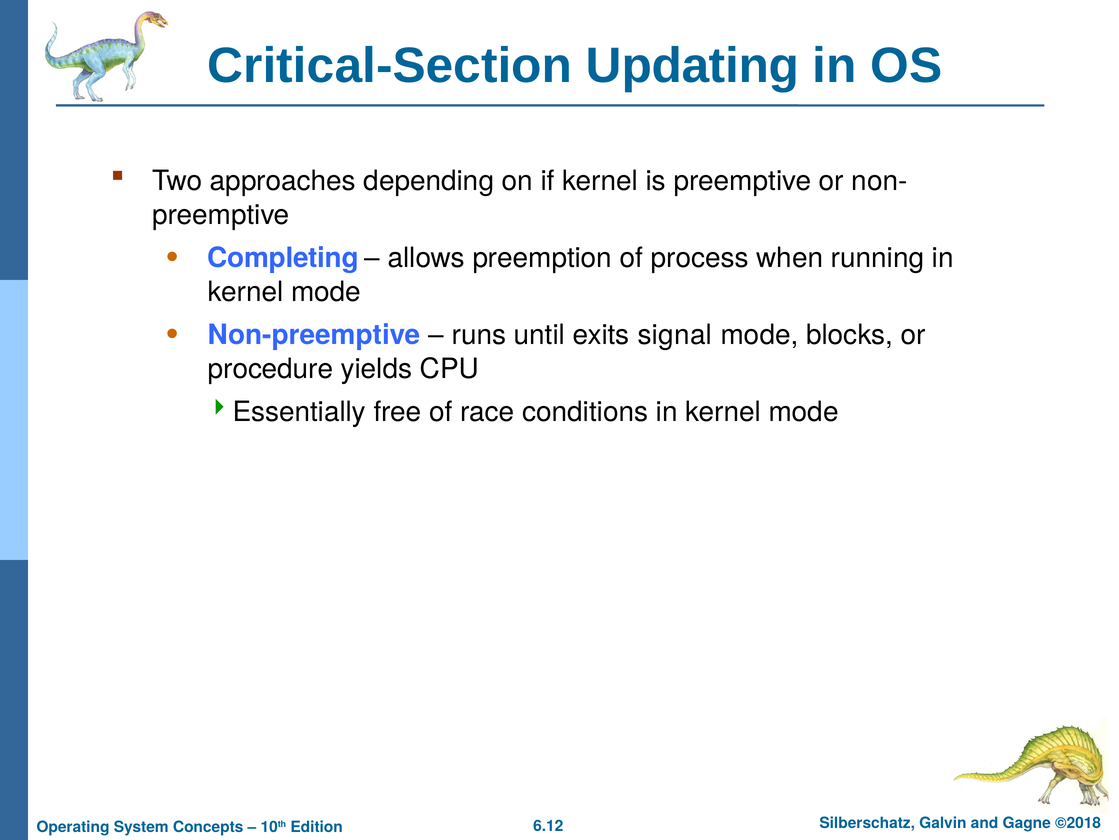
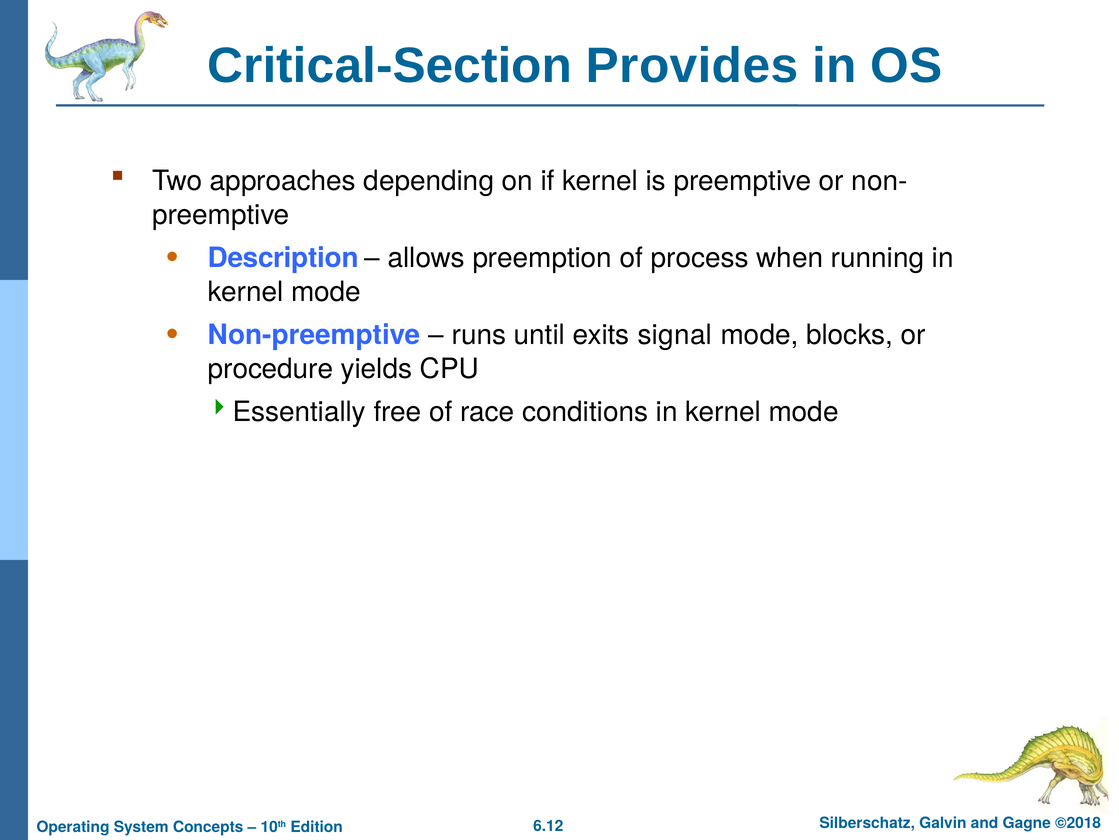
Updating: Updating -> Provides
Completing: Completing -> Description
